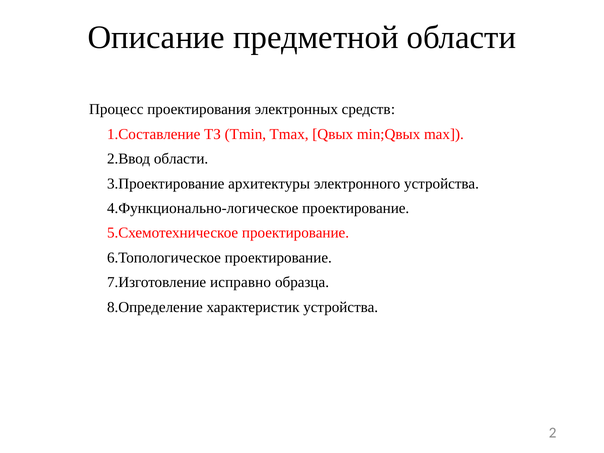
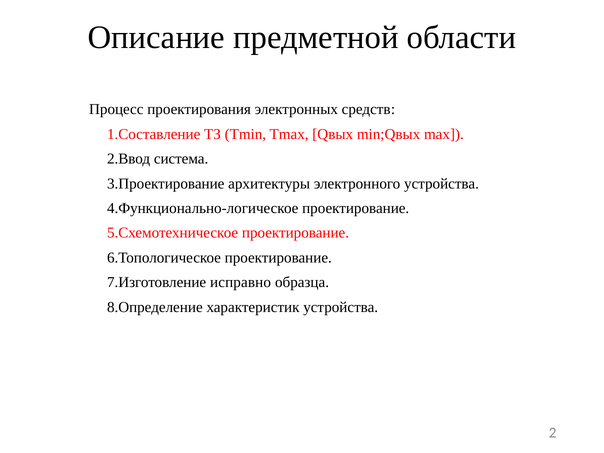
области at (181, 159): области -> система
